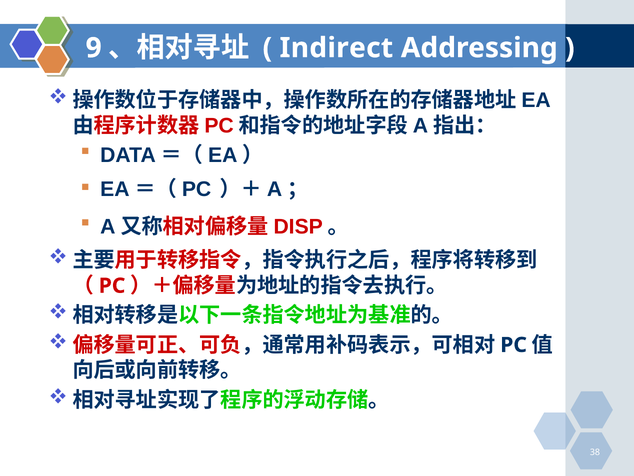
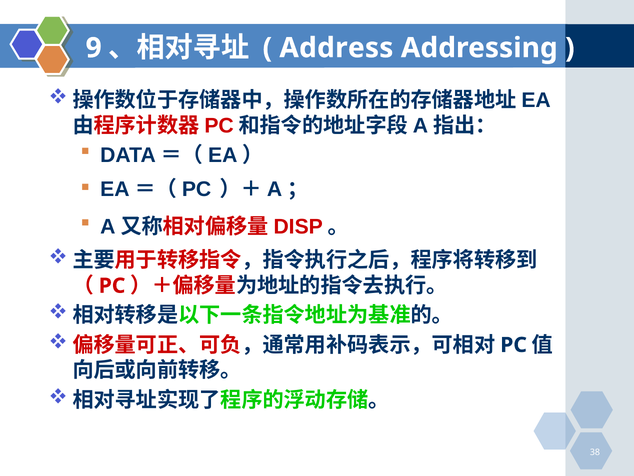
Indirect: Indirect -> Address
